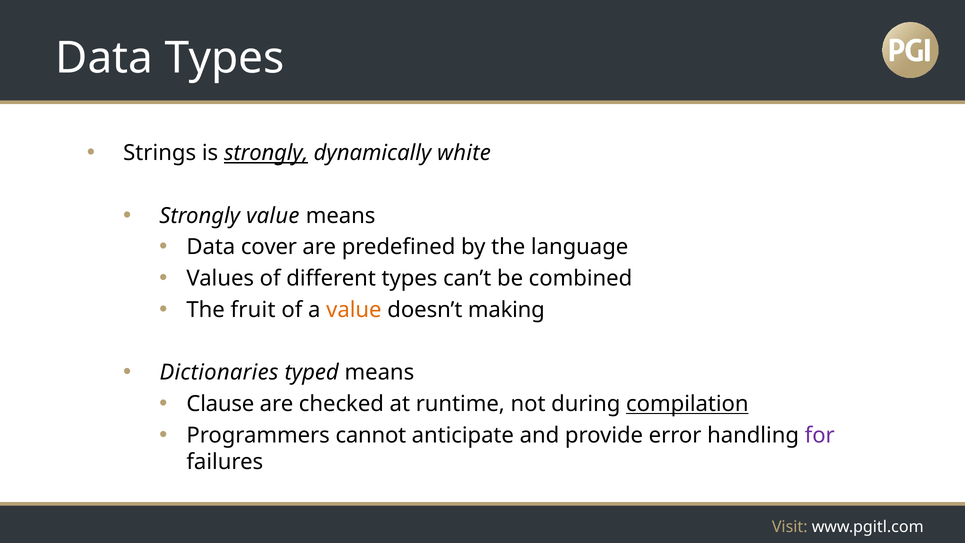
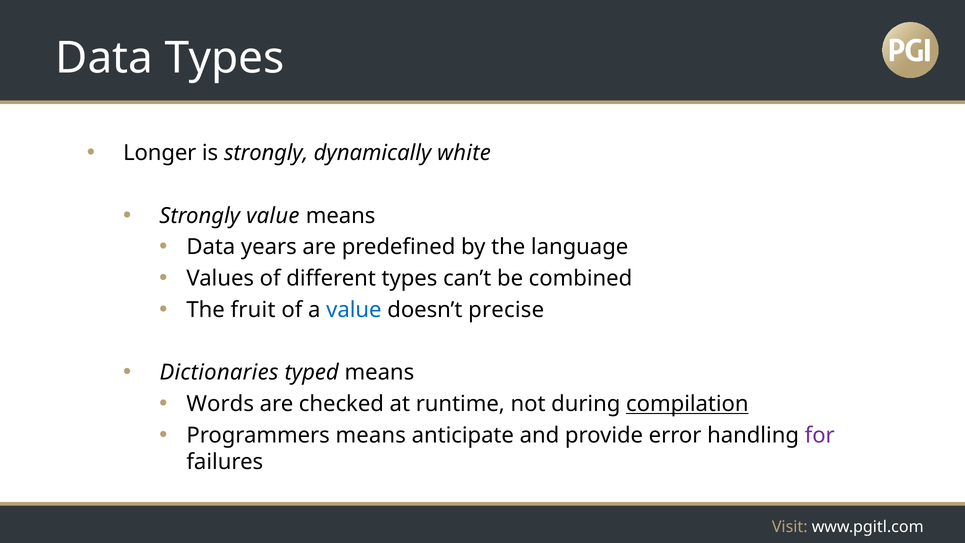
Strings: Strings -> Longer
strongly at (266, 153) underline: present -> none
cover: cover -> years
value at (354, 310) colour: orange -> blue
making: making -> precise
Clause: Clause -> Words
Programmers cannot: cannot -> means
